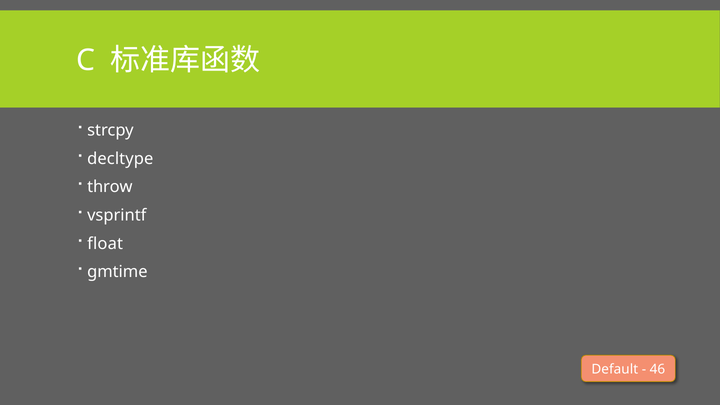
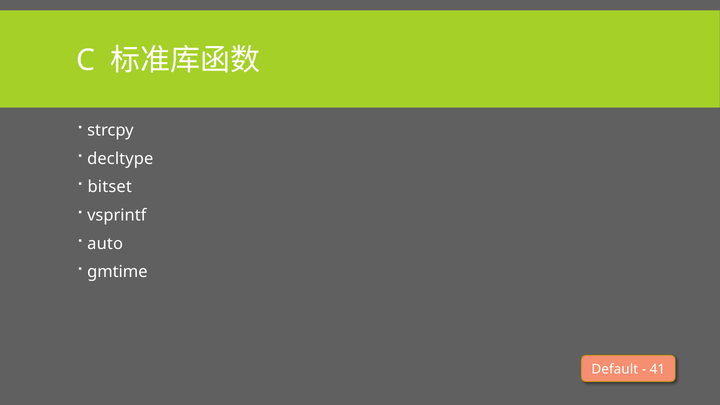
throw: throw -> bitset
float: float -> auto
46: 46 -> 41
